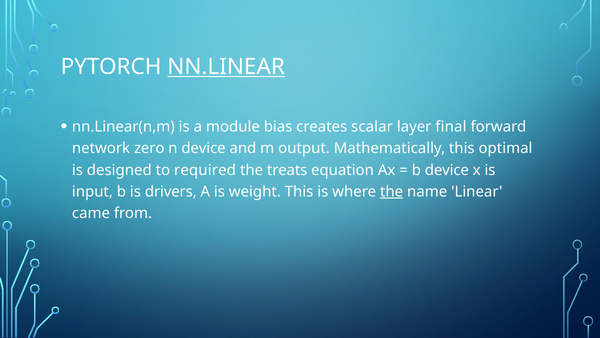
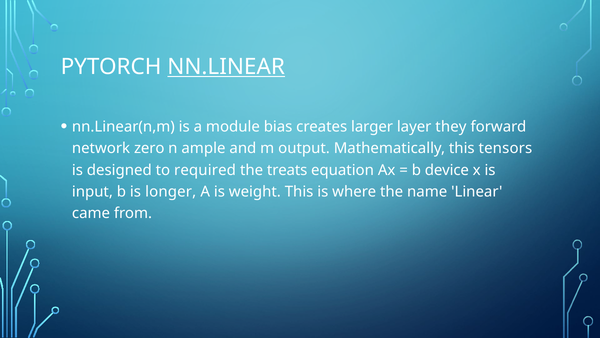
scalar: scalar -> larger
final: final -> they
n device: device -> ample
optimal: optimal -> tensors
drivers: drivers -> longer
the at (392, 191) underline: present -> none
